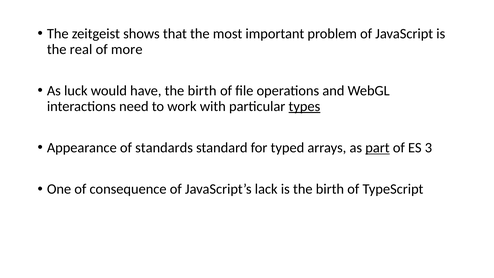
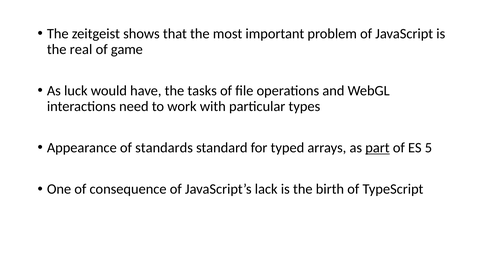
more: more -> game
have the birth: birth -> tasks
types underline: present -> none
3: 3 -> 5
